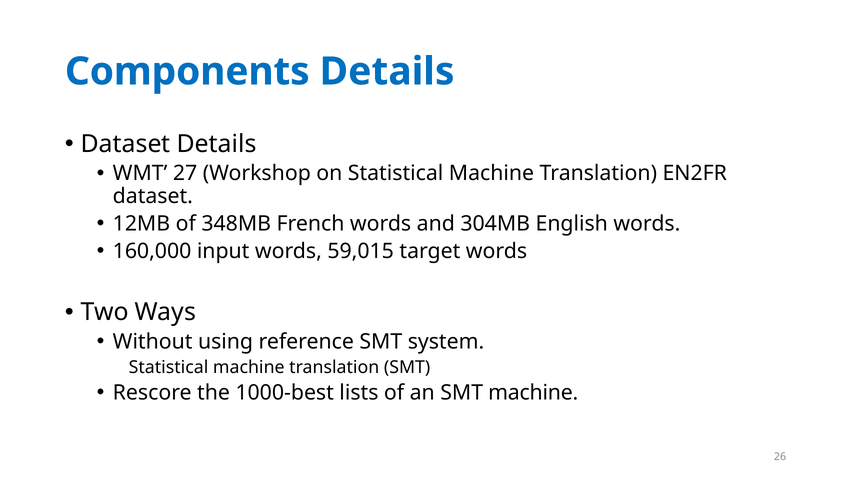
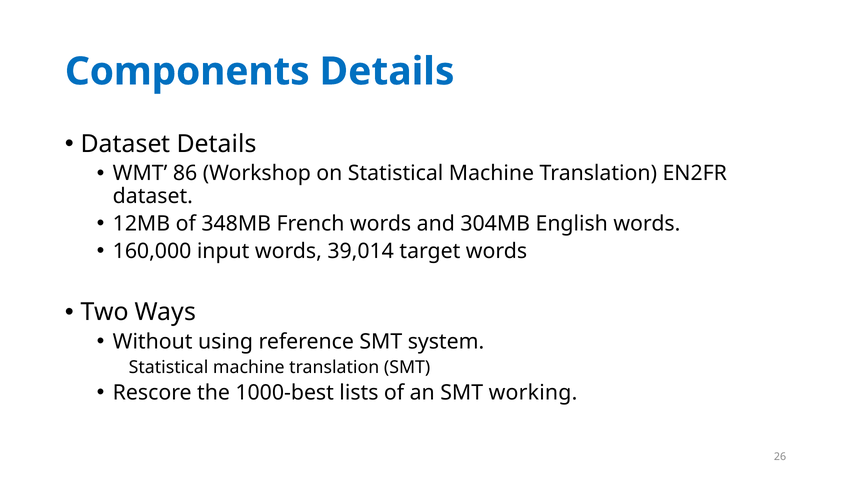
27: 27 -> 86
59,015: 59,015 -> 39,014
SMT machine: machine -> working
